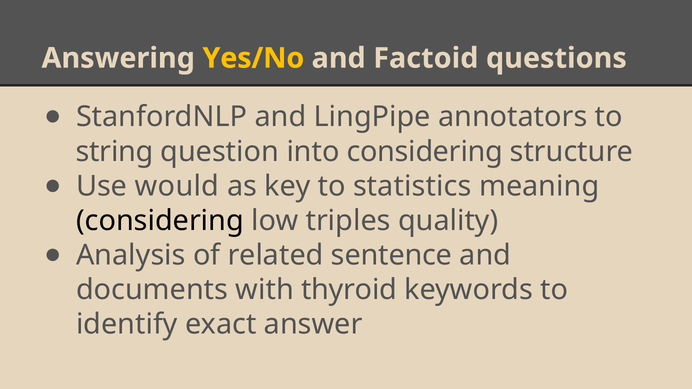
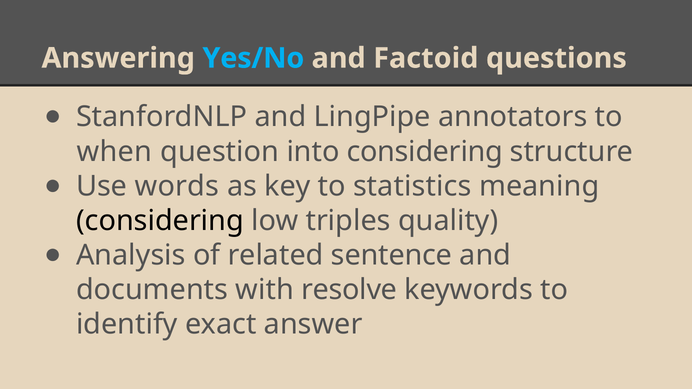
Yes/No colour: yellow -> light blue
string: string -> when
would: would -> words
thyroid: thyroid -> resolve
